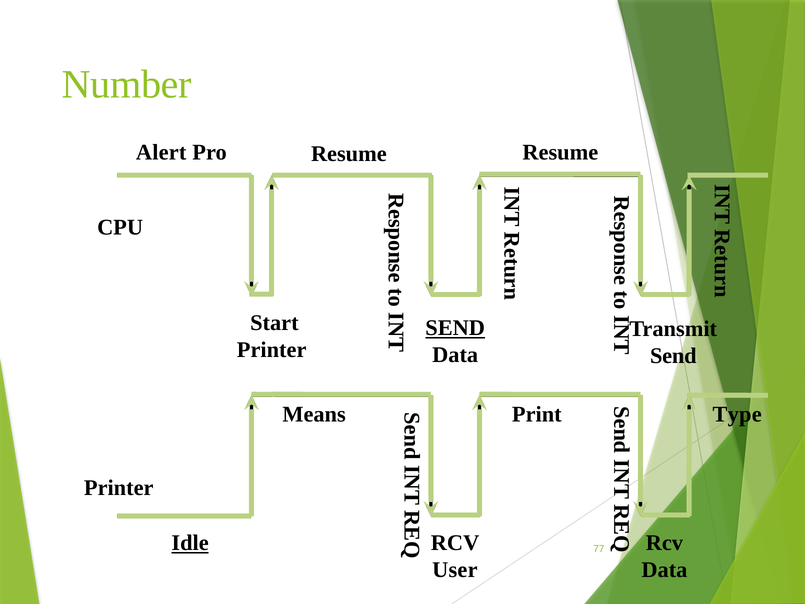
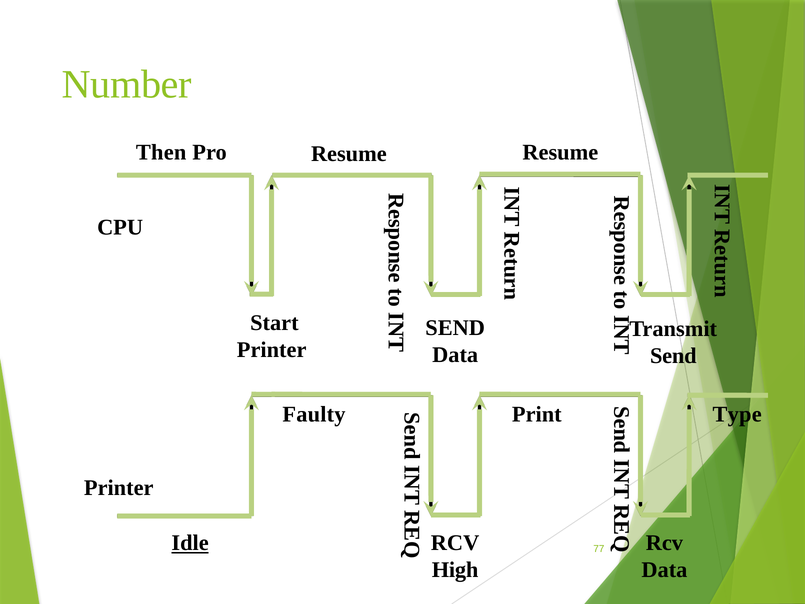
Alert: Alert -> Then
SEND at (455, 328) underline: present -> none
Means: Means -> Faulty
User: User -> High
